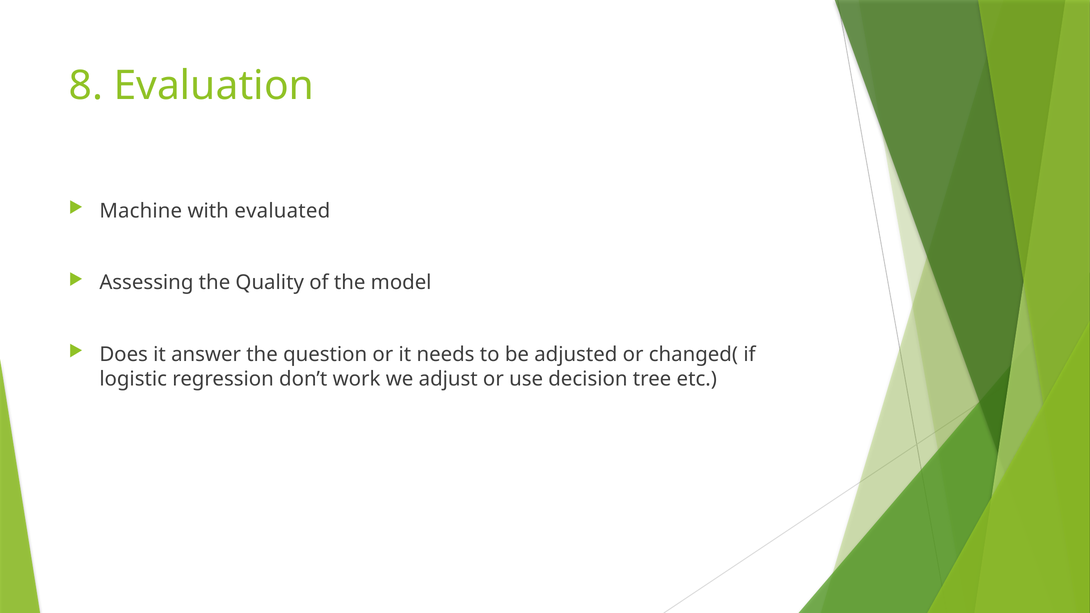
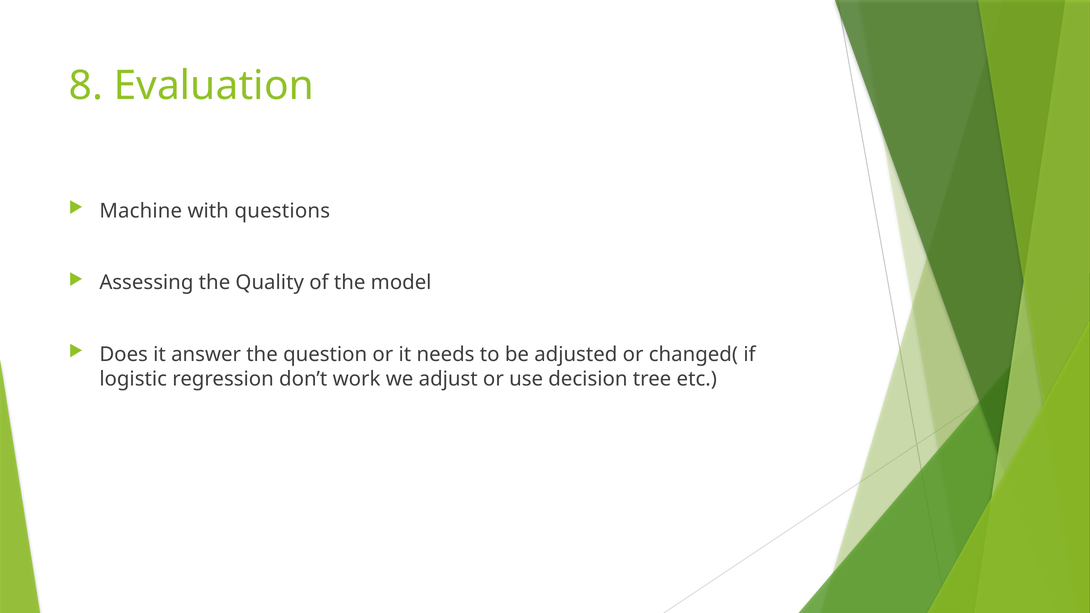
evaluated: evaluated -> questions
